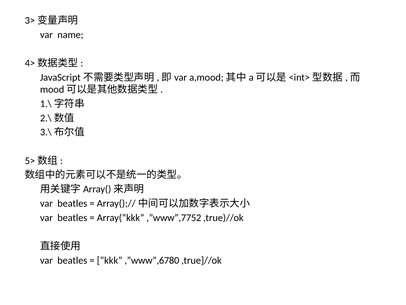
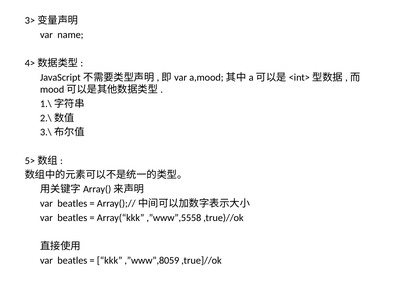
,”www”,7752: ,”www”,7752 -> ,”www”,5558
,”www”,6780: ,”www”,6780 -> ,”www”,8059
